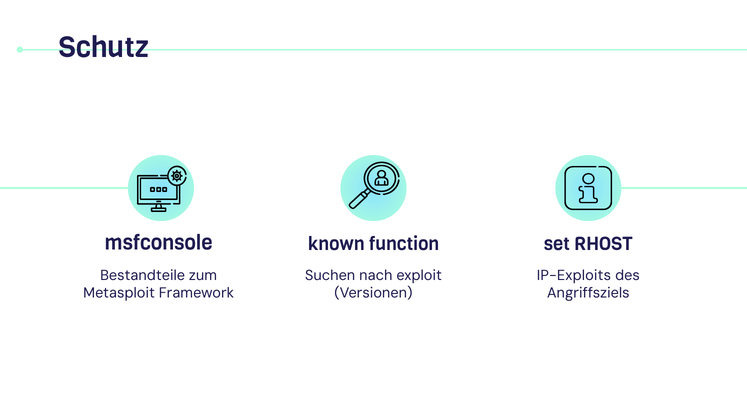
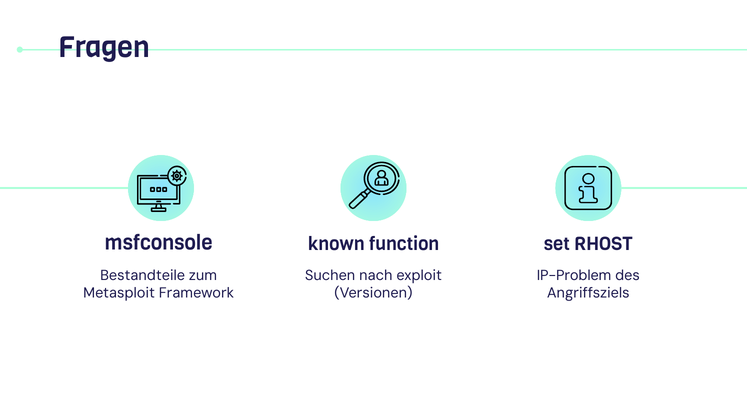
Schutz: Schutz -> Fragen
IP-Exploits: IP-Exploits -> IP-Problem
